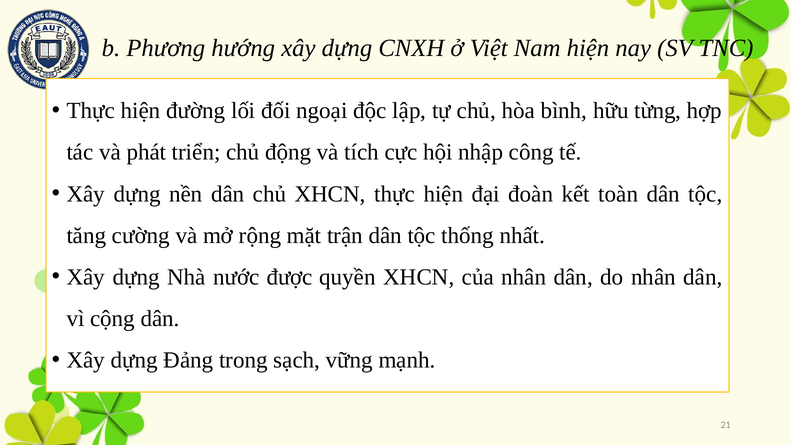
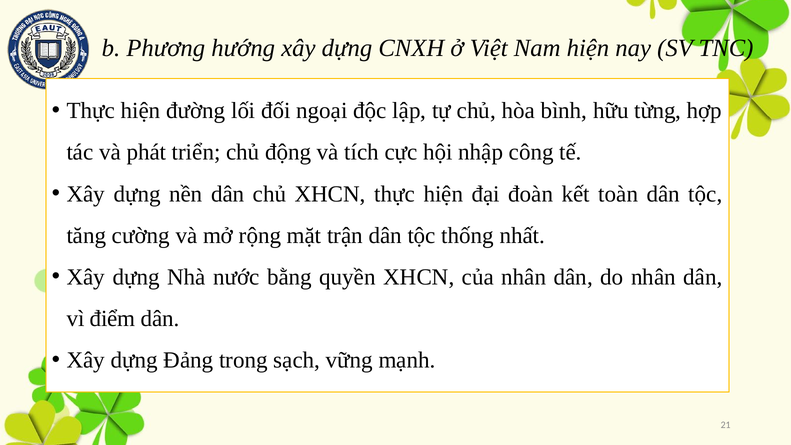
được: được -> bằng
cộng: cộng -> điểm
